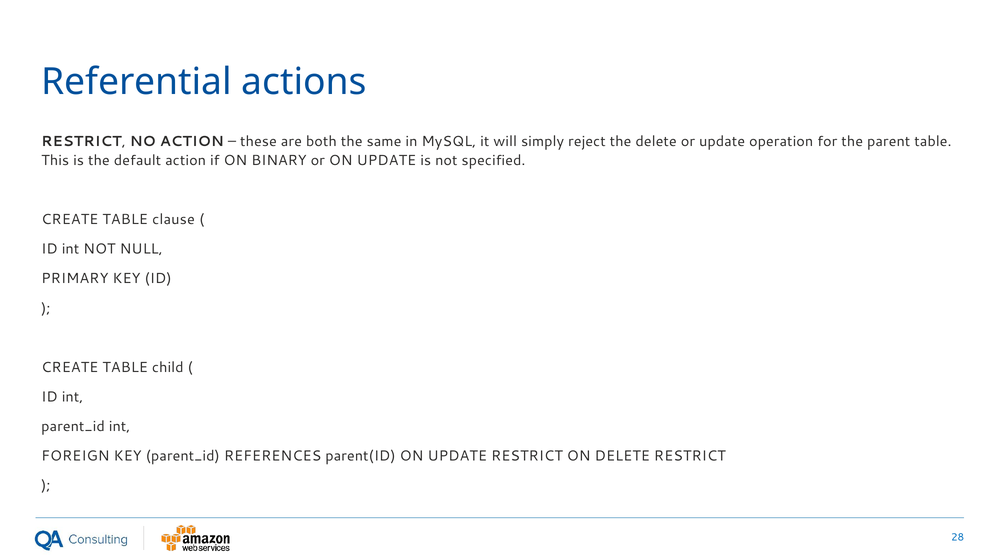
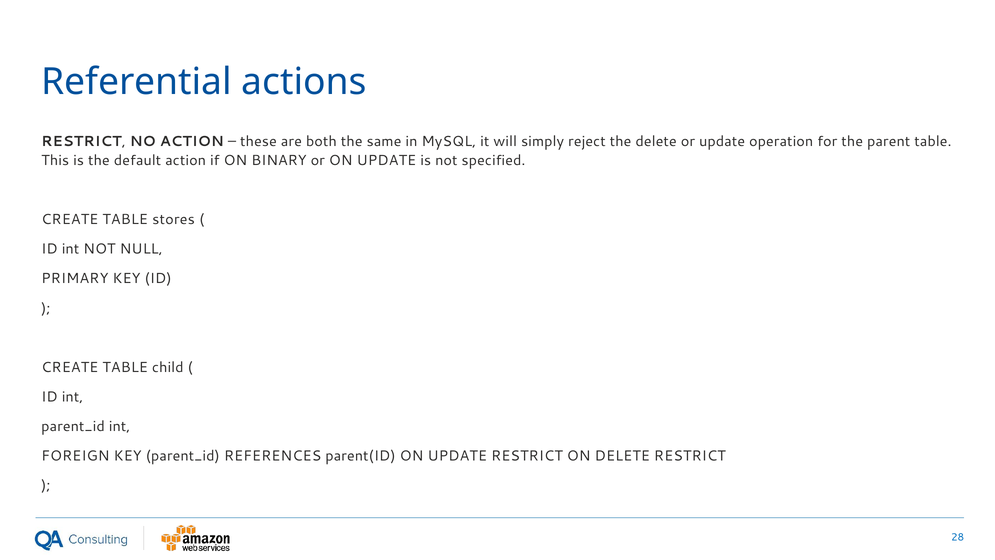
clause: clause -> stores
